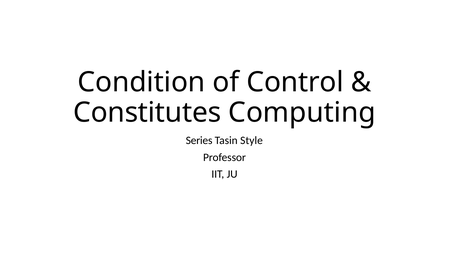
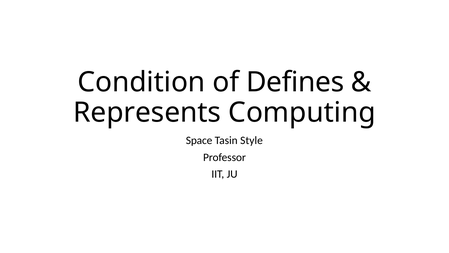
Control: Control -> Defines
Constitutes: Constitutes -> Represents
Series: Series -> Space
